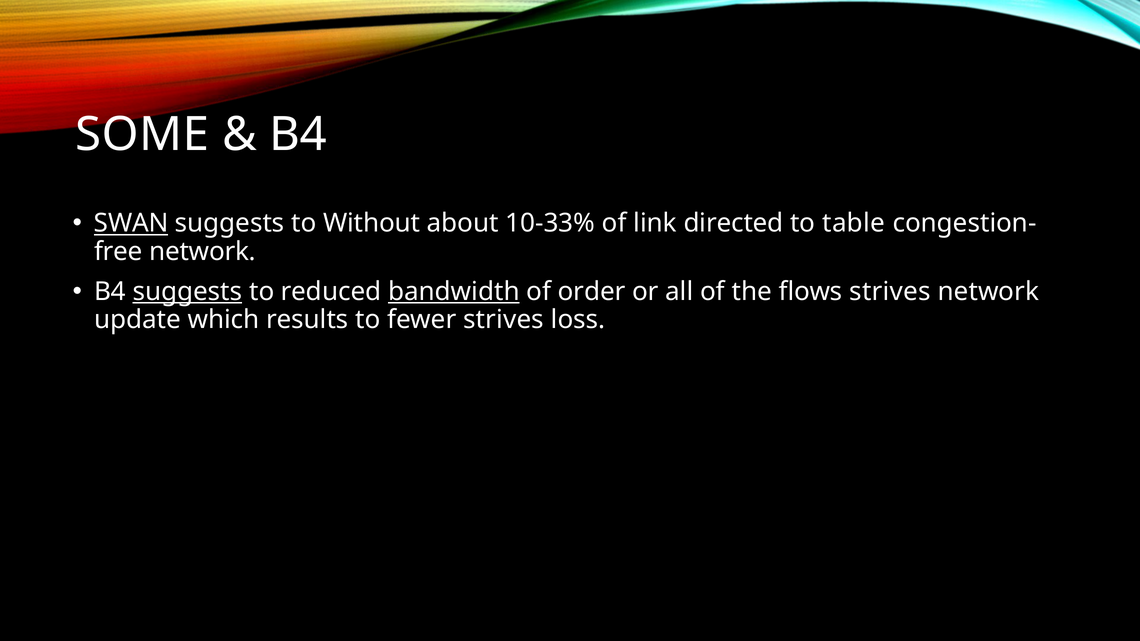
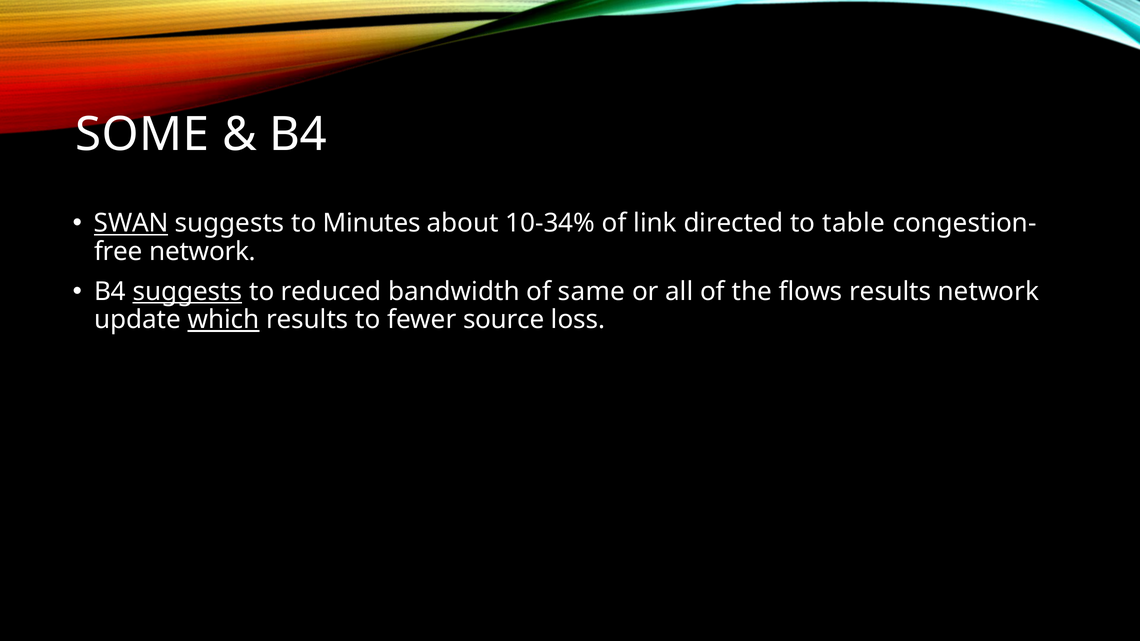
Without: Without -> Minutes
10-33%: 10-33% -> 10-34%
bandwidth underline: present -> none
order: order -> same
flows strives: strives -> results
which underline: none -> present
fewer strives: strives -> source
